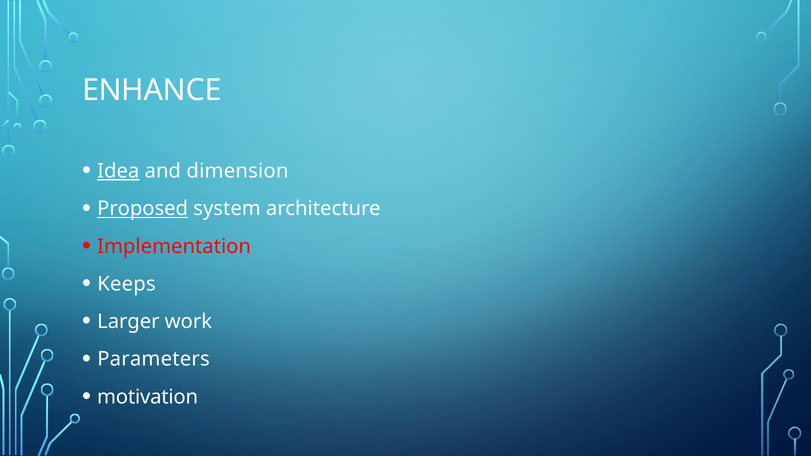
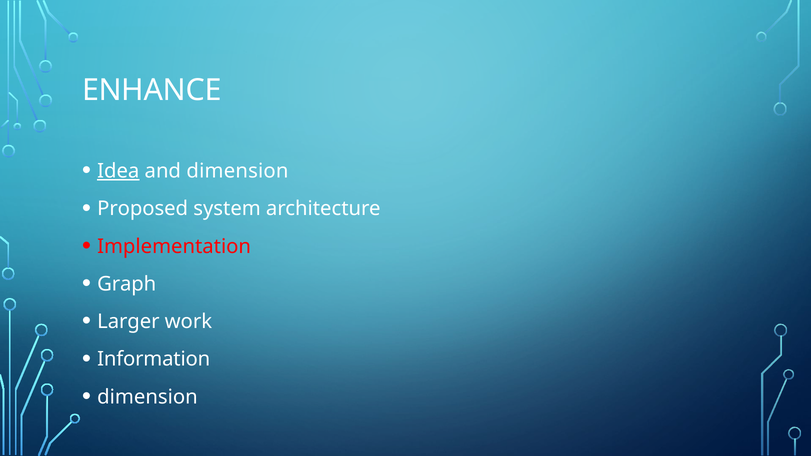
Proposed underline: present -> none
Keeps: Keeps -> Graph
Parameters: Parameters -> Information
motivation at (148, 397): motivation -> dimension
